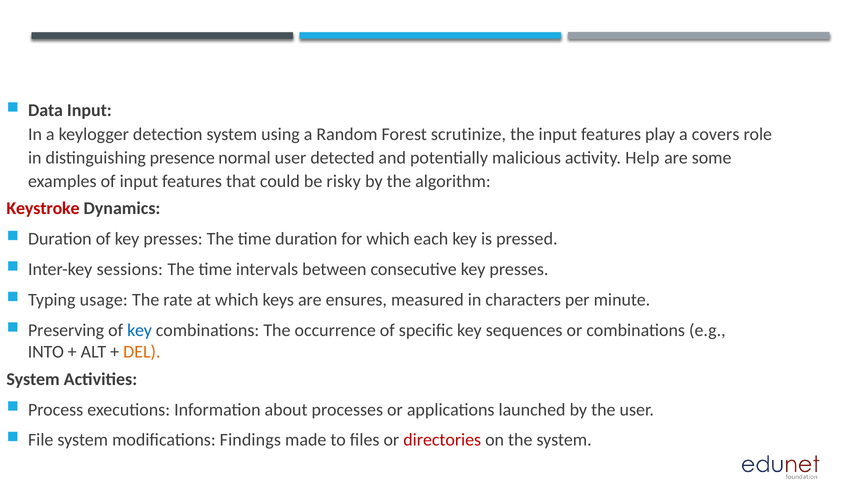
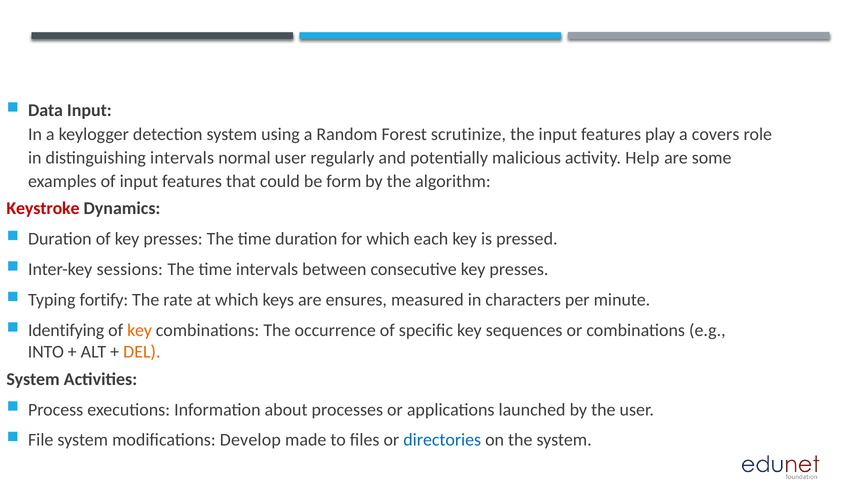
distinguishing presence: presence -> intervals
detected: detected -> regularly
risky: risky -> form
usage: usage -> fortify
Preserving: Preserving -> Identifying
key at (140, 331) colour: blue -> orange
Findings: Findings -> Develop
directories colour: red -> blue
